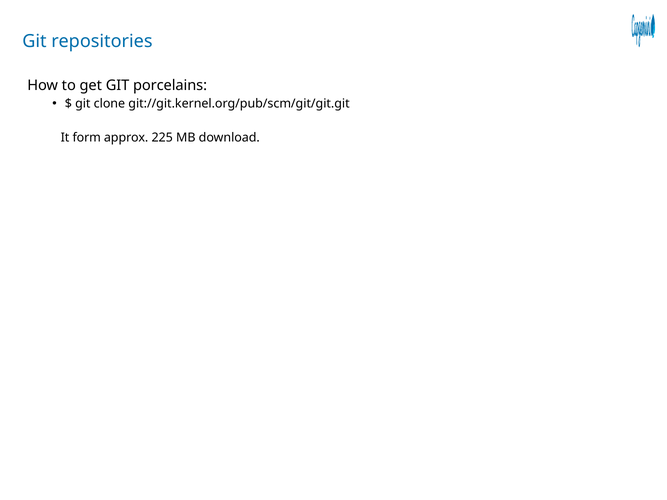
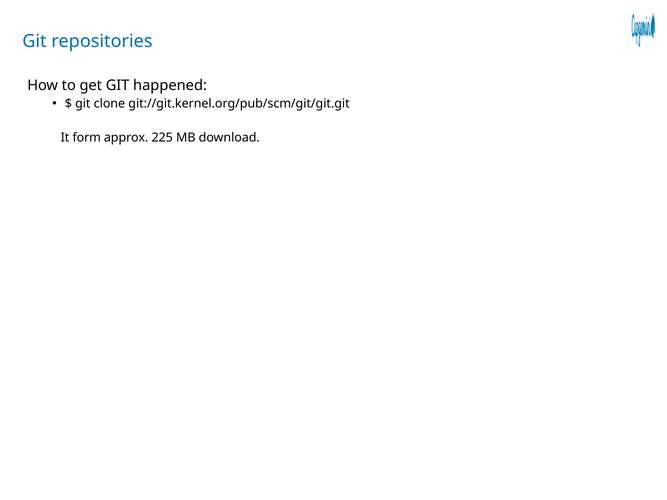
porcelains: porcelains -> happened
